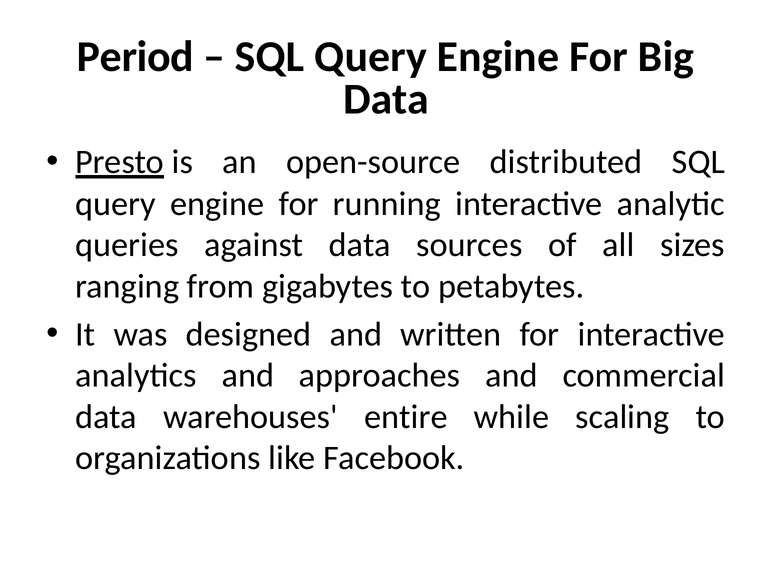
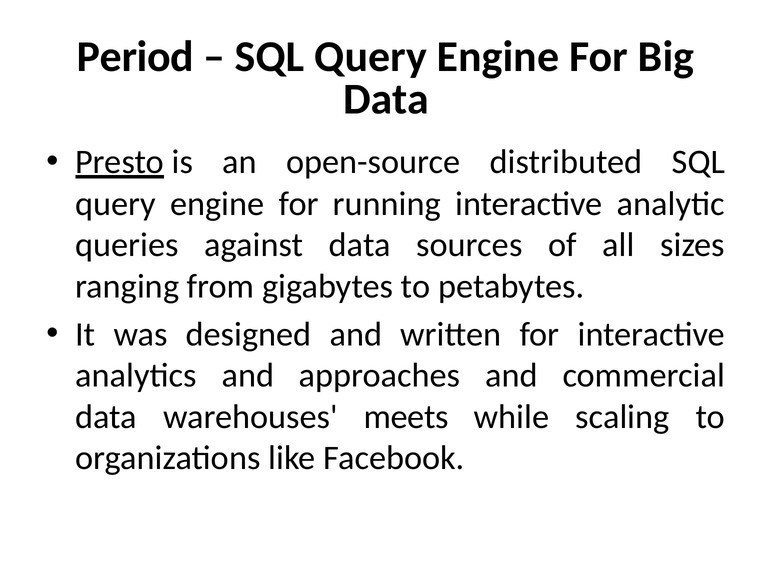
entire: entire -> meets
